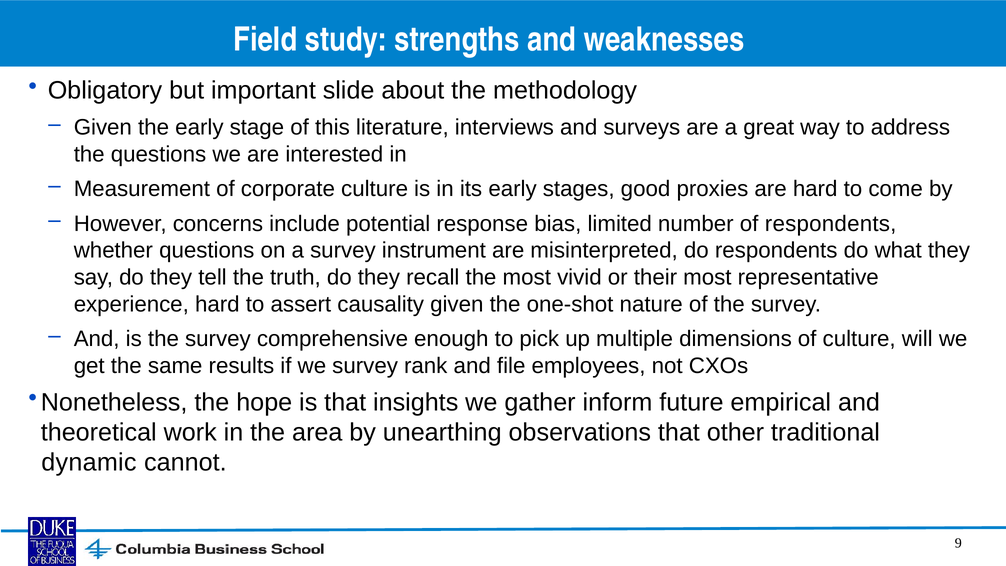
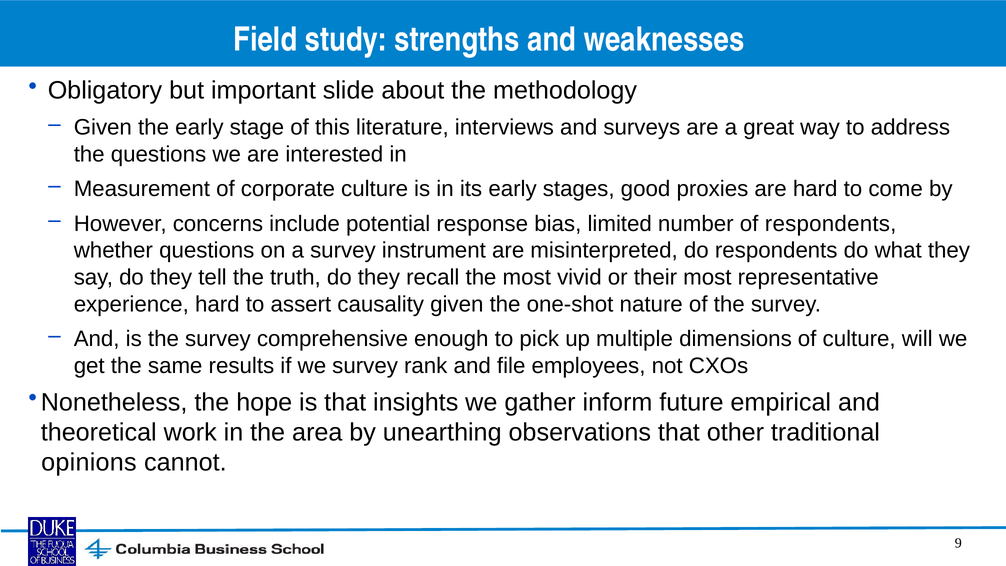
dynamic: dynamic -> opinions
